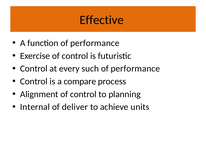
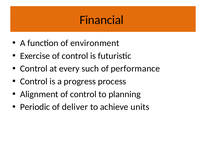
Effective: Effective -> Financial
function of performance: performance -> environment
compare: compare -> progress
Internal: Internal -> Periodic
